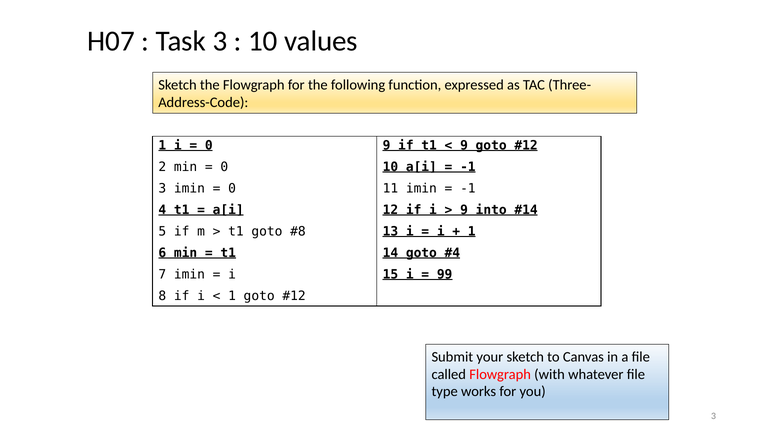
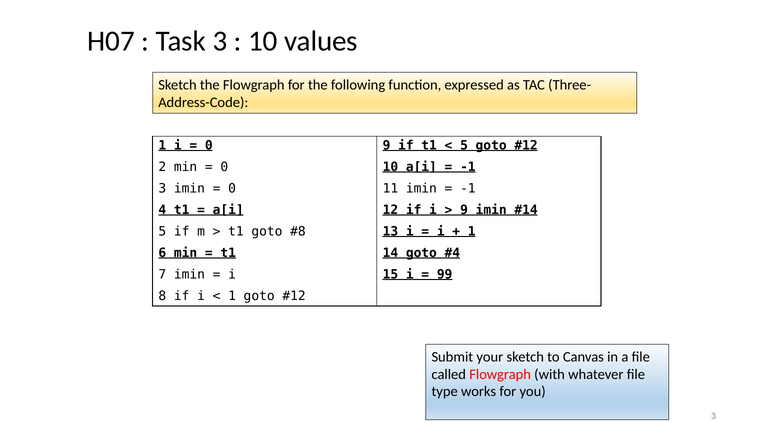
9 at (464, 146): 9 -> 5
9 into: into -> imin
